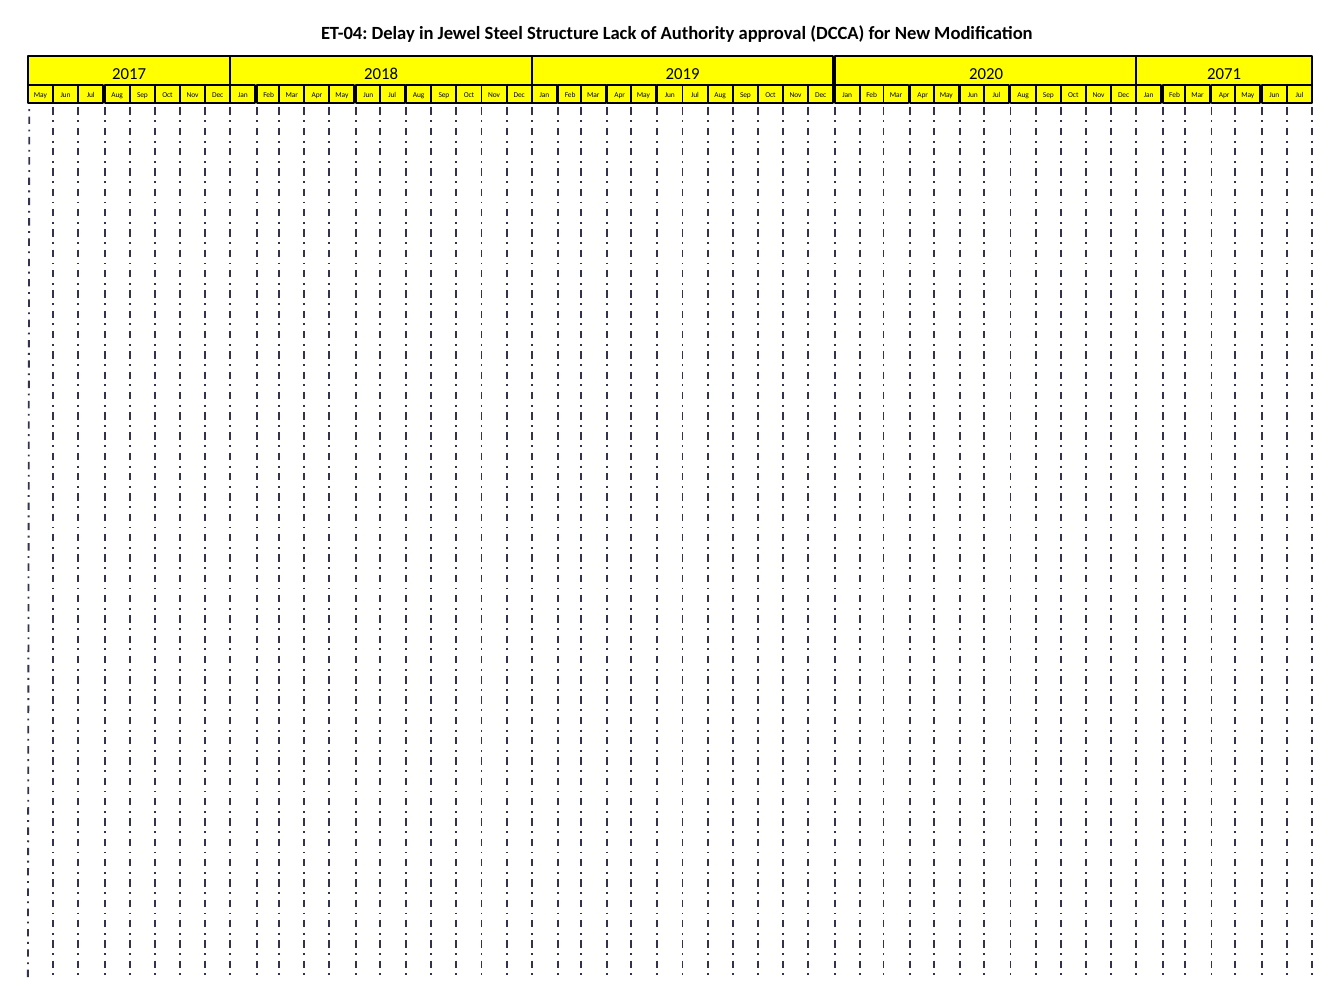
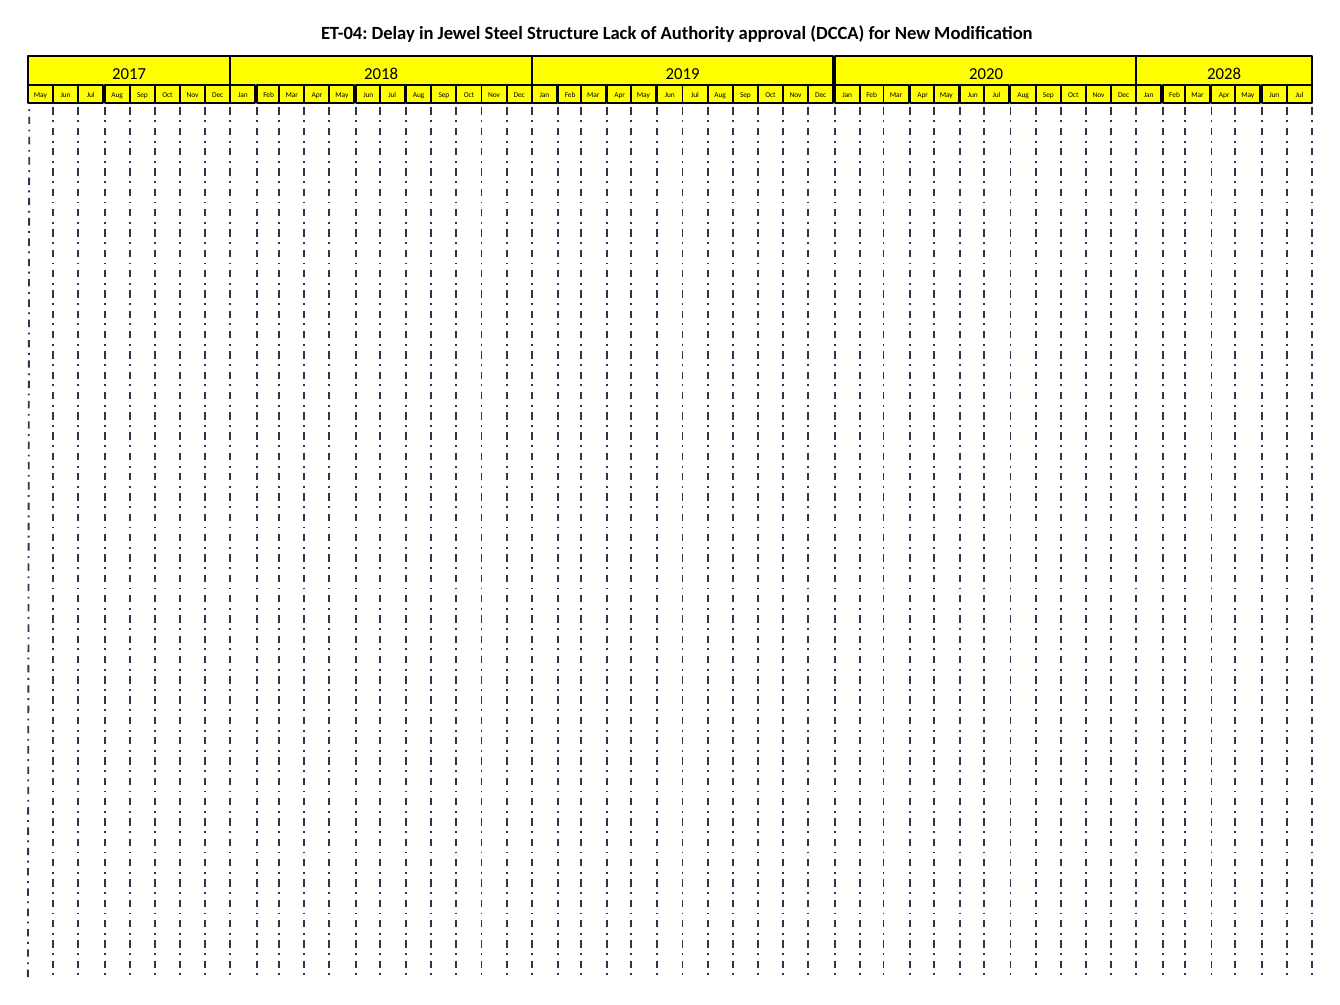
2071: 2071 -> 2028
